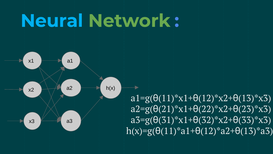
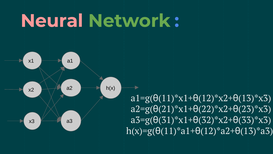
Neural colour: light blue -> pink
